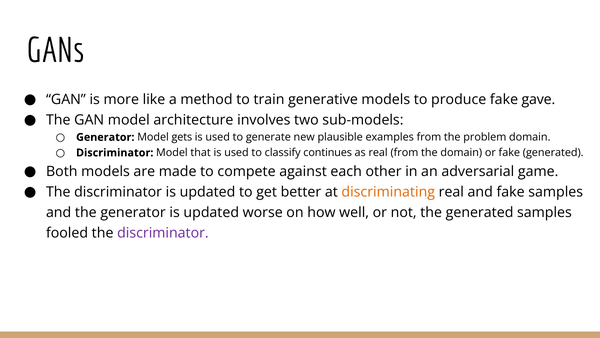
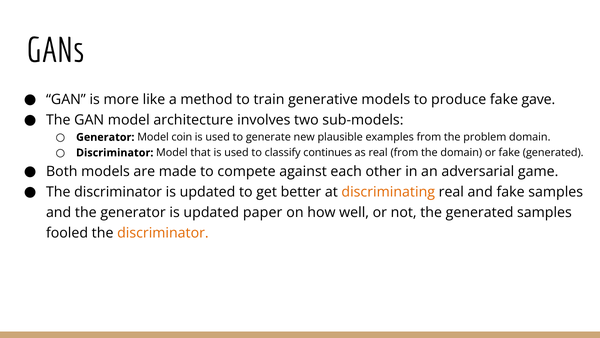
gets: gets -> coin
worse: worse -> paper
discriminator at (163, 233) colour: purple -> orange
